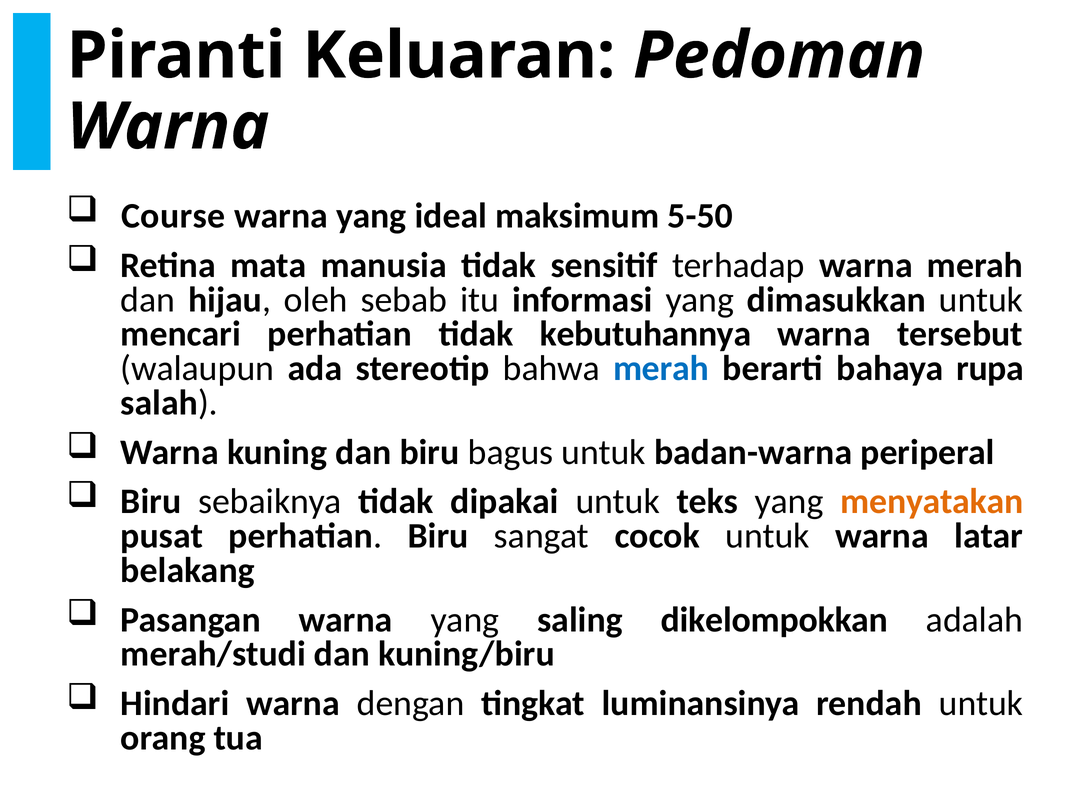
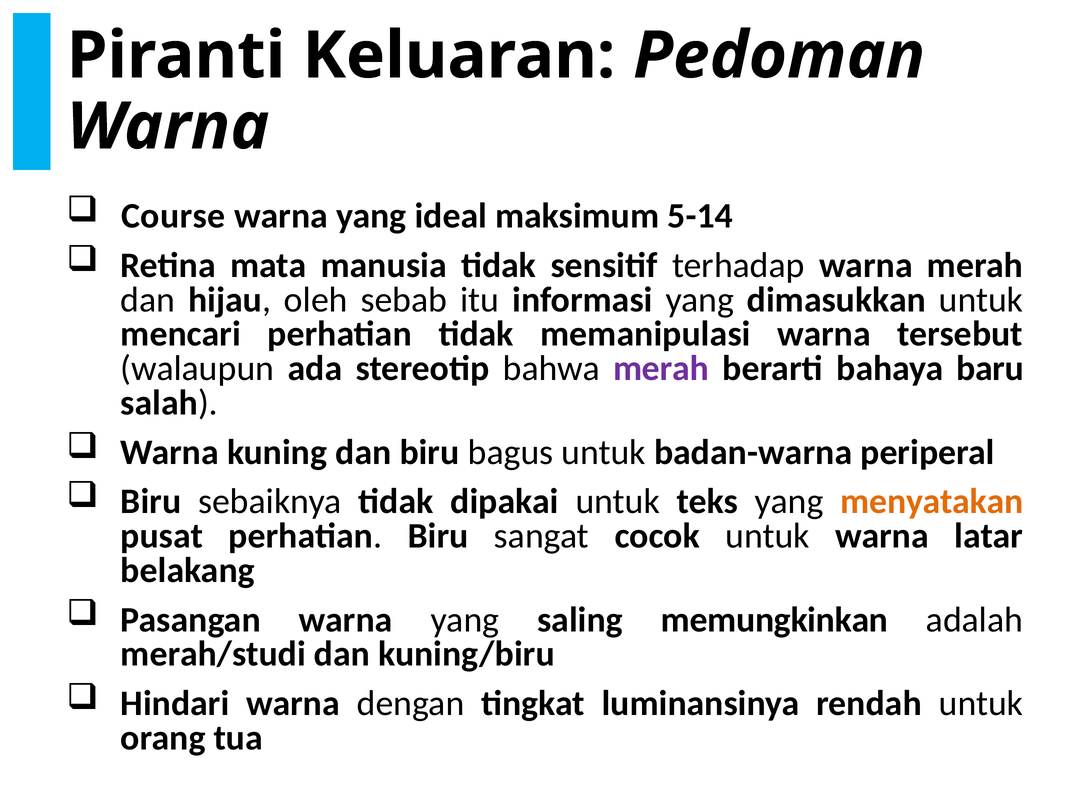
5-50: 5-50 -> 5-14
kebutuhannya: kebutuhannya -> memanipulasi
merah at (661, 369) colour: blue -> purple
rupa: rupa -> baru
dikelompokkan: dikelompokkan -> memungkinkan
